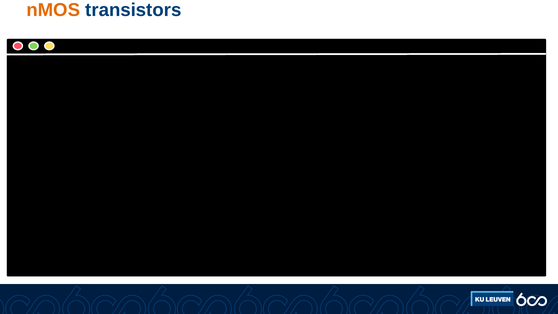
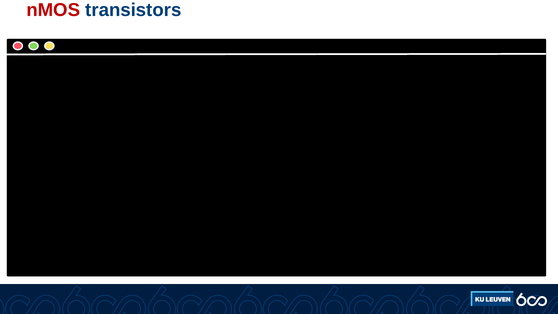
nMOS at (53, 10) colour: orange -> red
